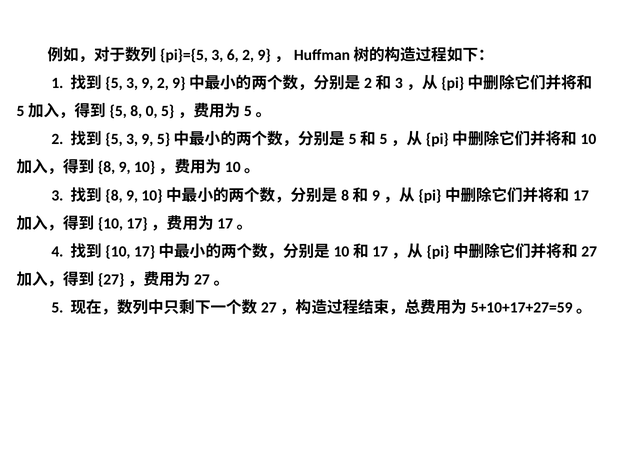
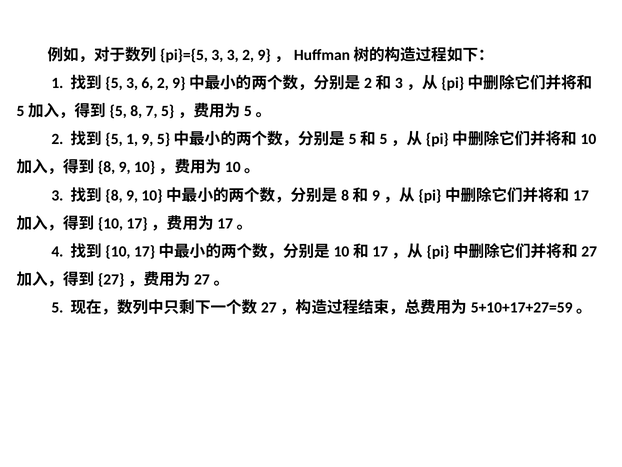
3 6: 6 -> 3
9 at (147, 83): 9 -> 6
0: 0 -> 7
3 at (132, 139): 3 -> 1
